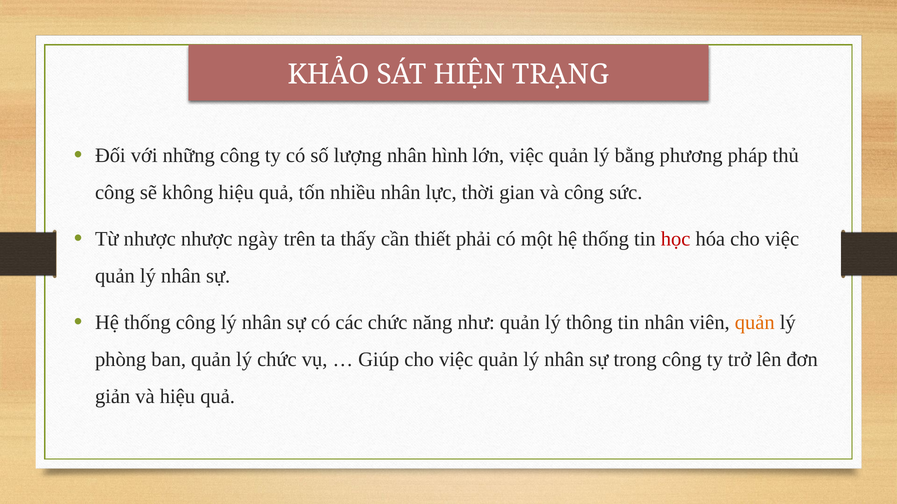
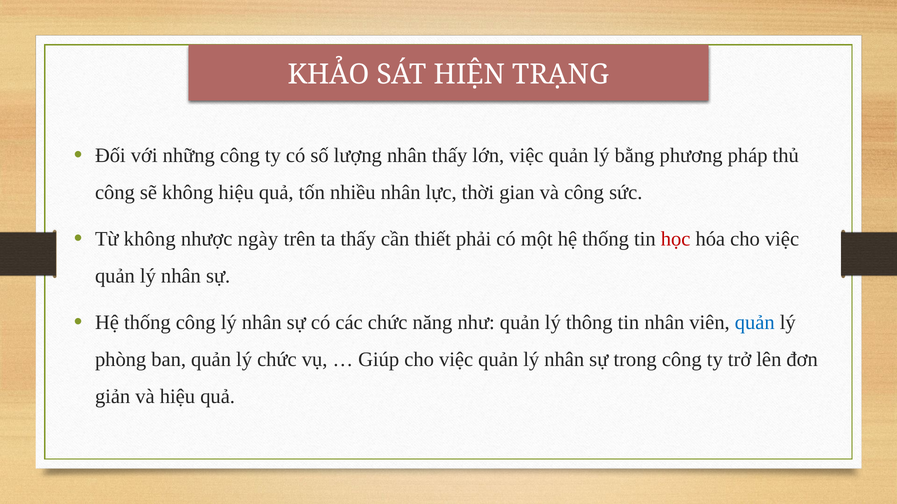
nhân hình: hình -> thấy
Từ nhược: nhược -> không
quản at (755, 323) colour: orange -> blue
